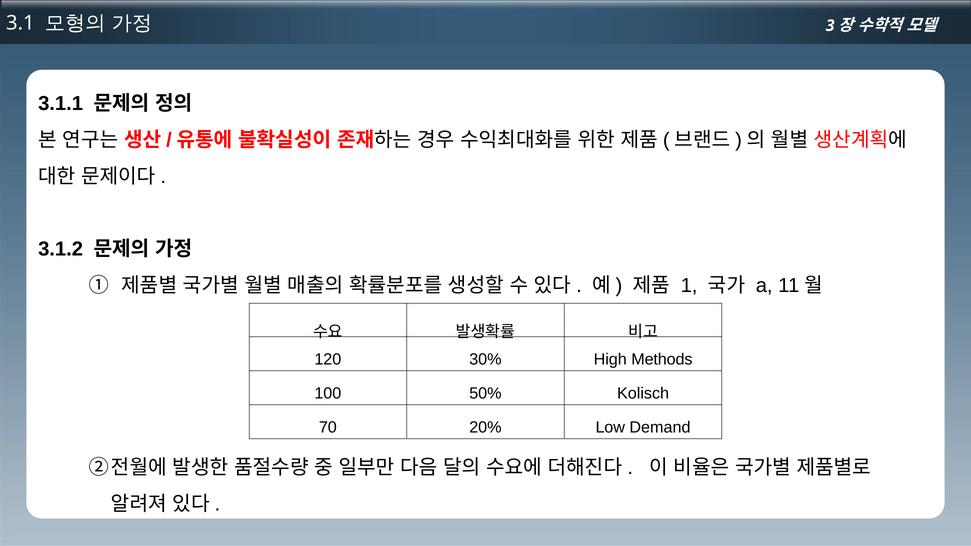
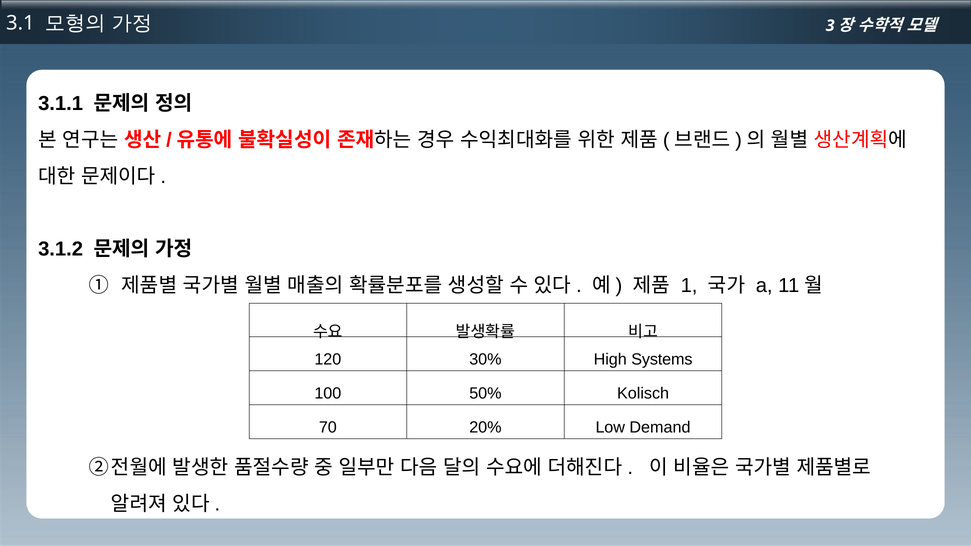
Methods: Methods -> Systems
